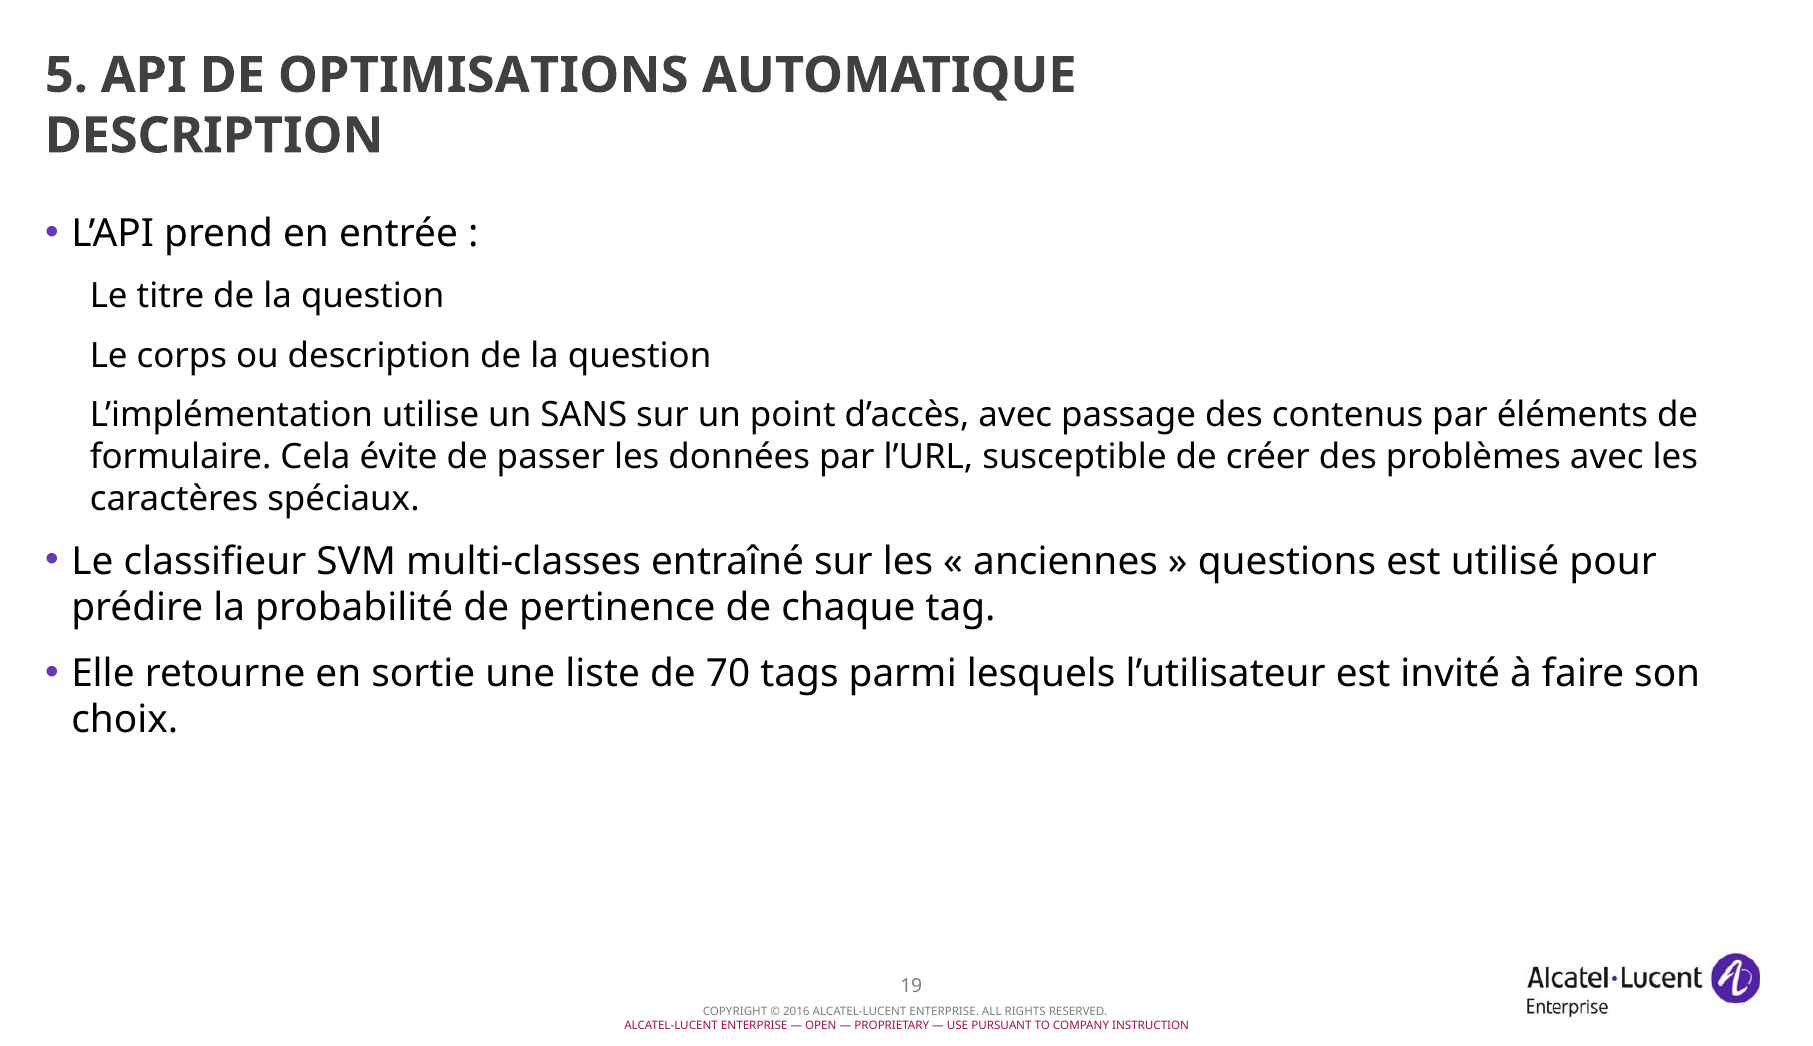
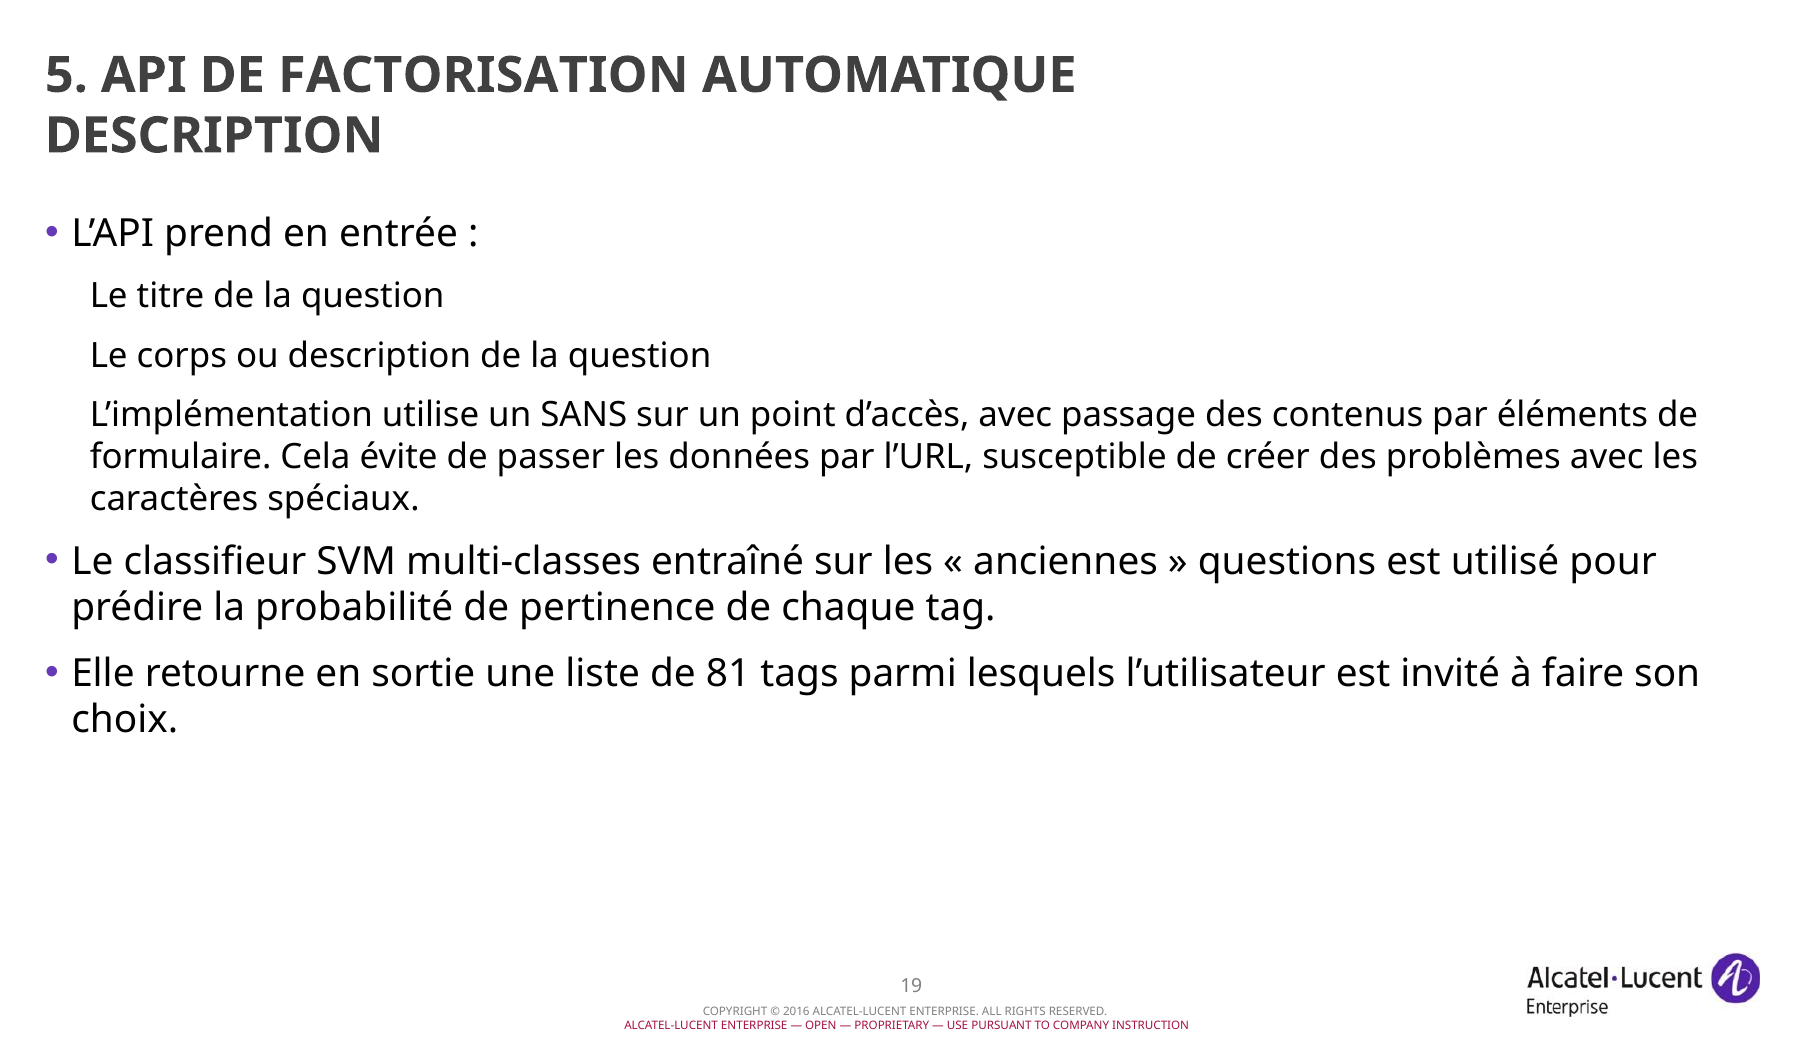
OPTIMISATIONS: OPTIMISATIONS -> FACTORISATION
70: 70 -> 81
